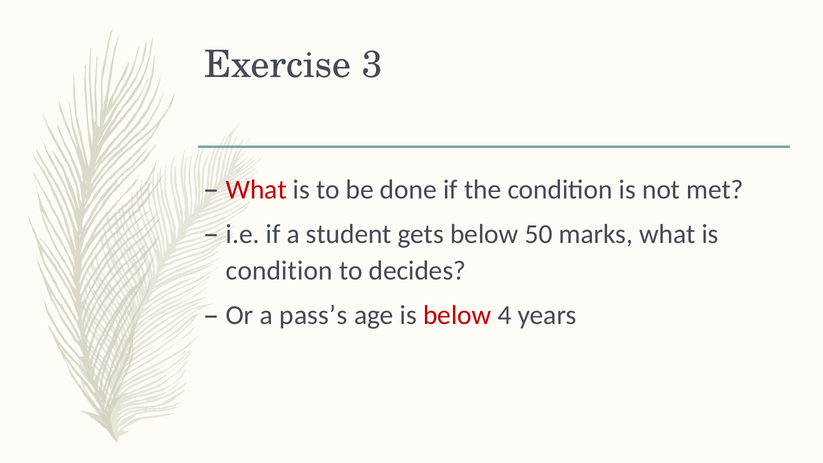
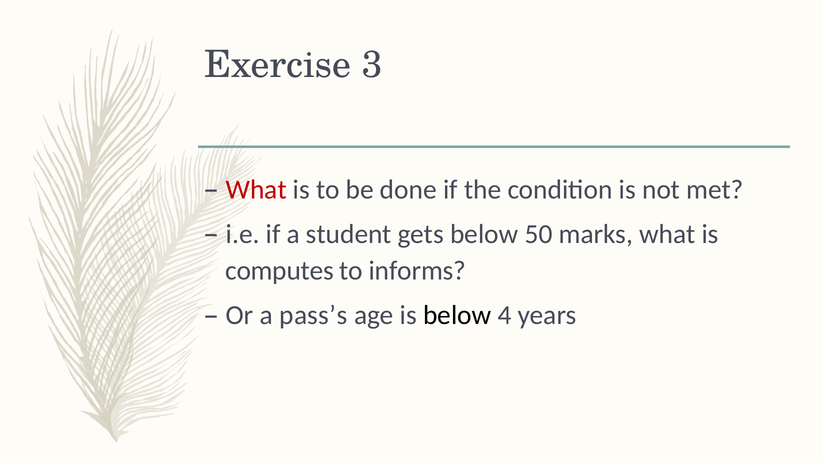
condition at (279, 271): condition -> computes
decides: decides -> informs
below at (457, 315) colour: red -> black
